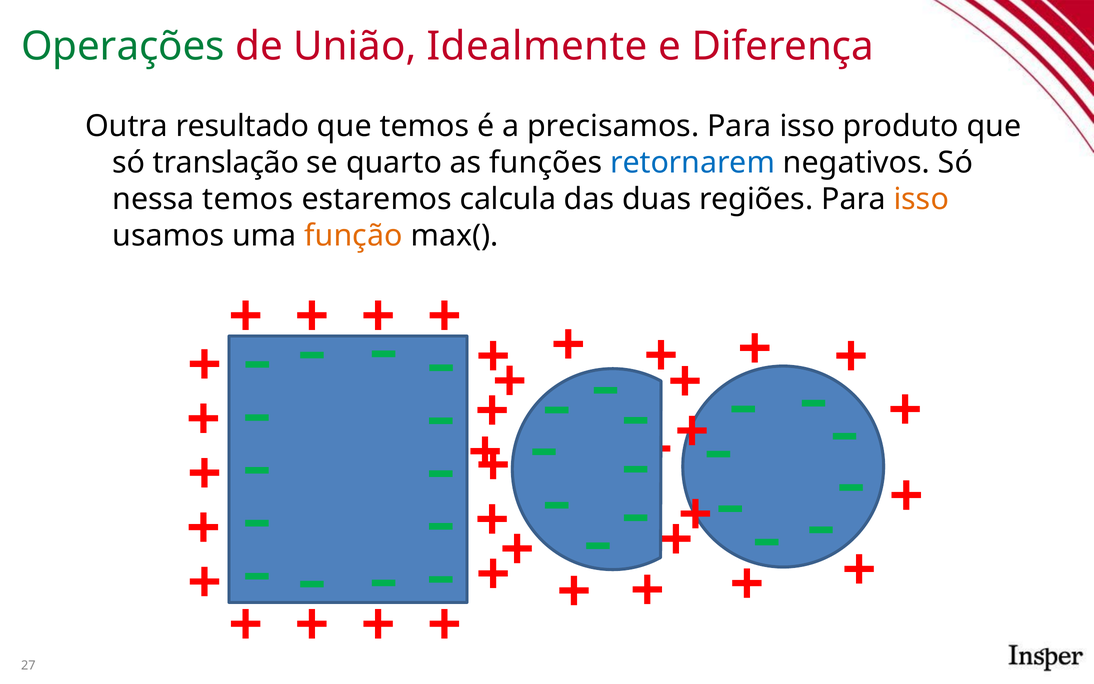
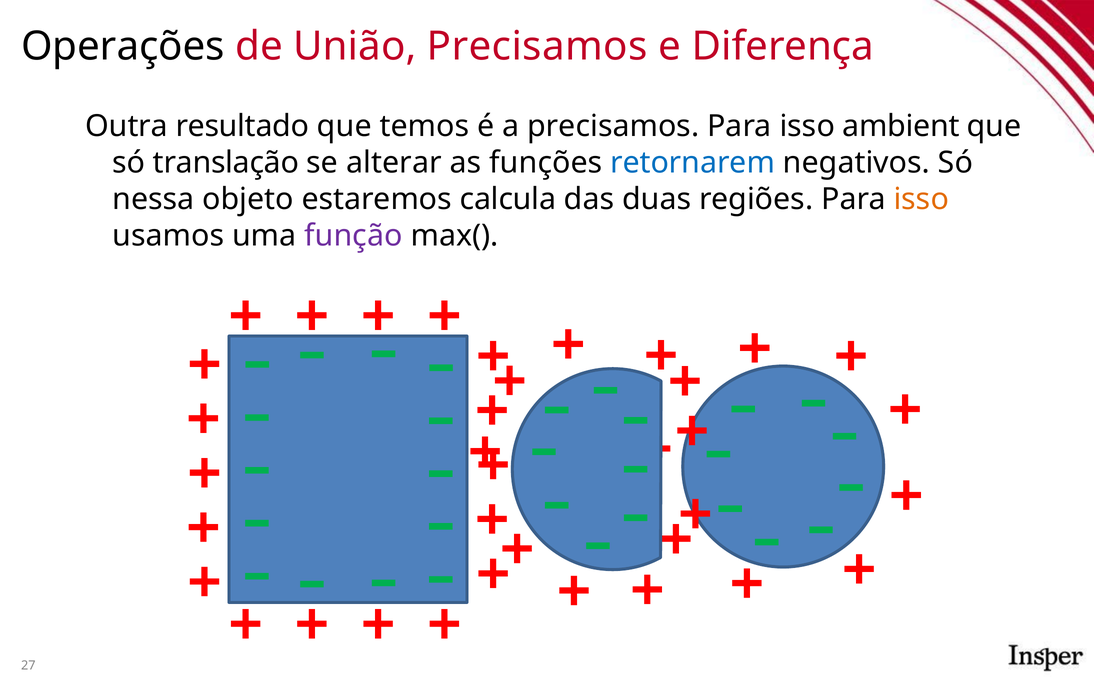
Operações colour: green -> black
União Idealmente: Idealmente -> Precisamos
produto: produto -> ambient
quarto: quarto -> alterar
nessa temos: temos -> objeto
função colour: orange -> purple
